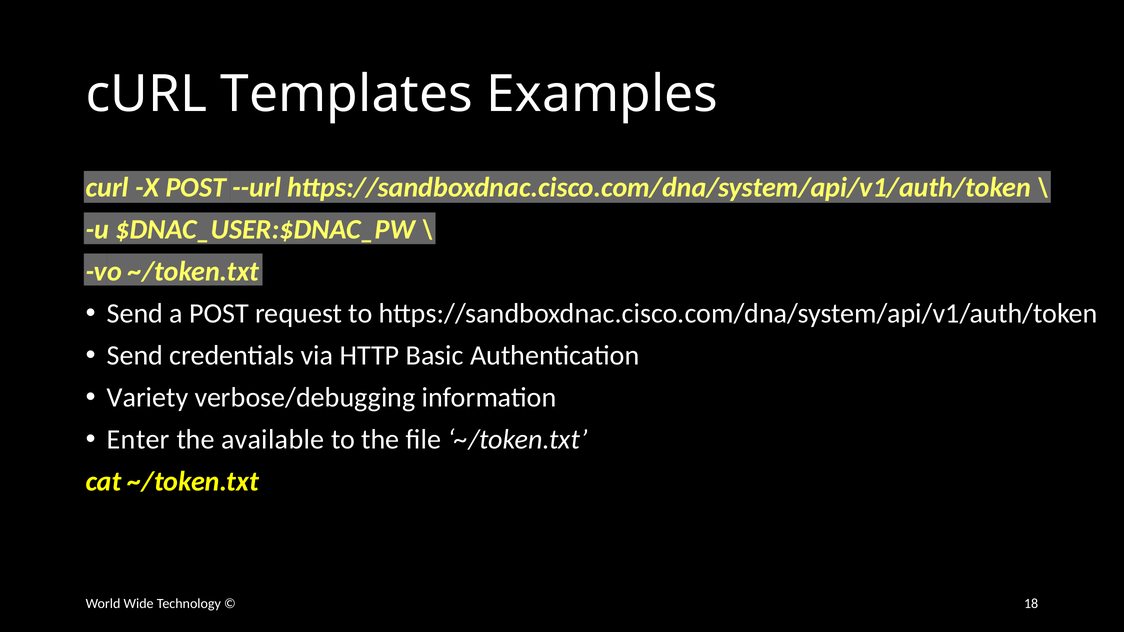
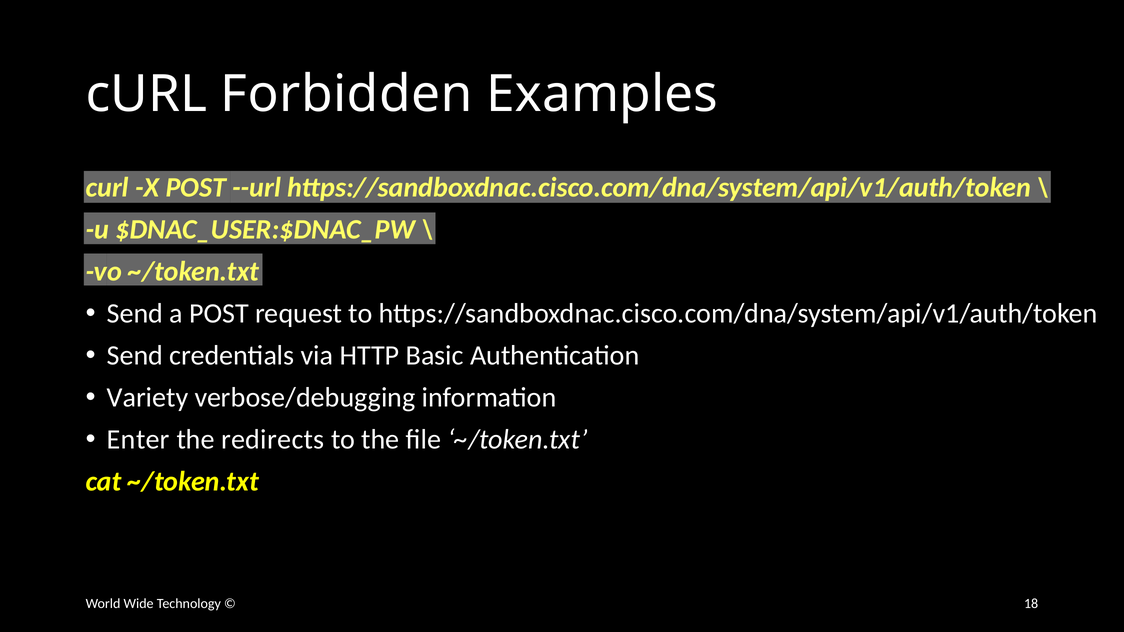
Templates: Templates -> Forbidden
available: available -> redirects
